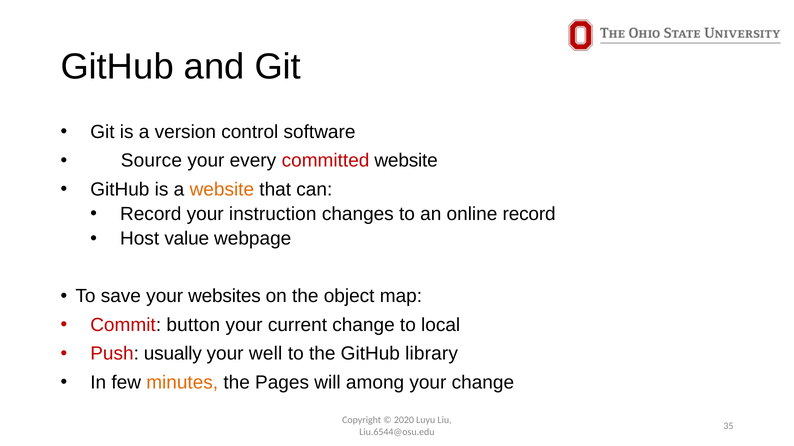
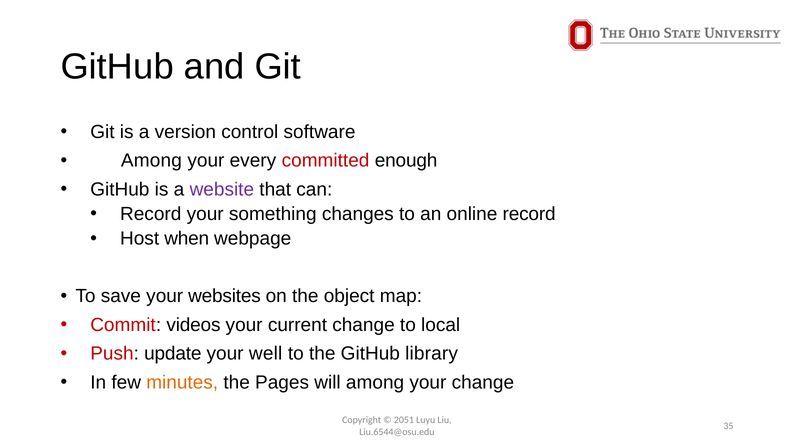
Source at (151, 161): Source -> Among
committed website: website -> enough
website at (222, 190) colour: orange -> purple
instruction: instruction -> something
value: value -> when
button: button -> videos
usually: usually -> update
2020: 2020 -> 2051
